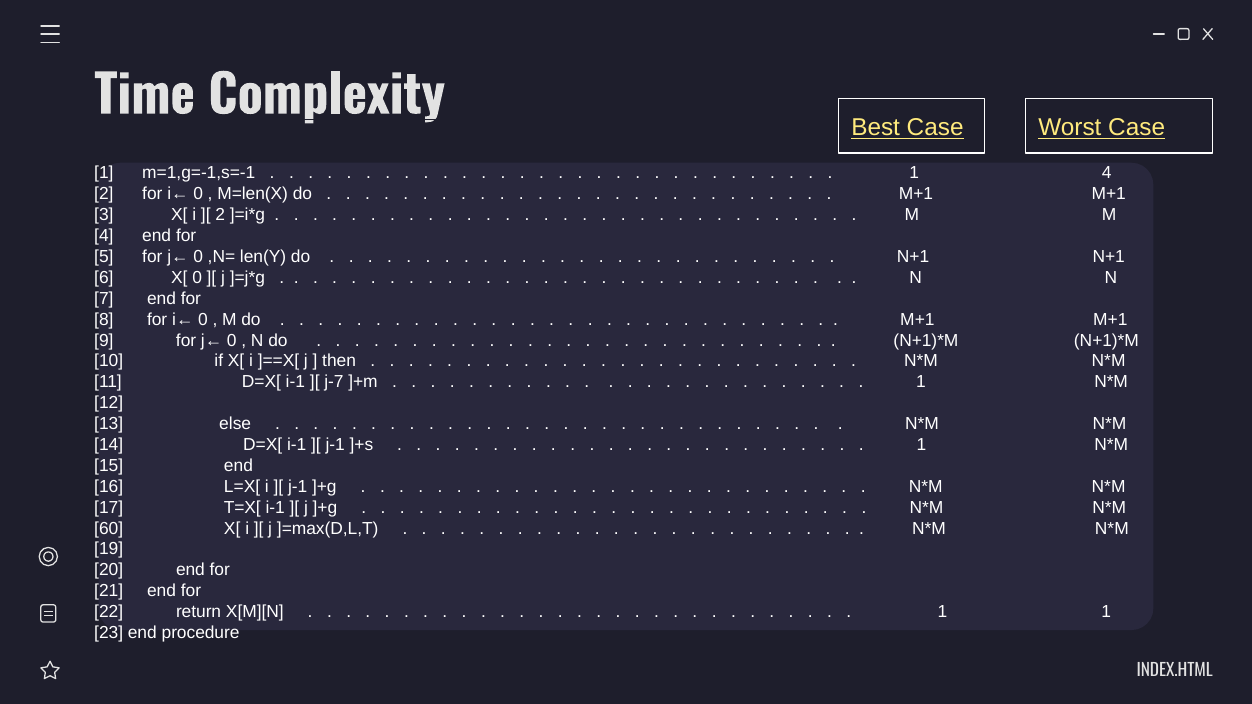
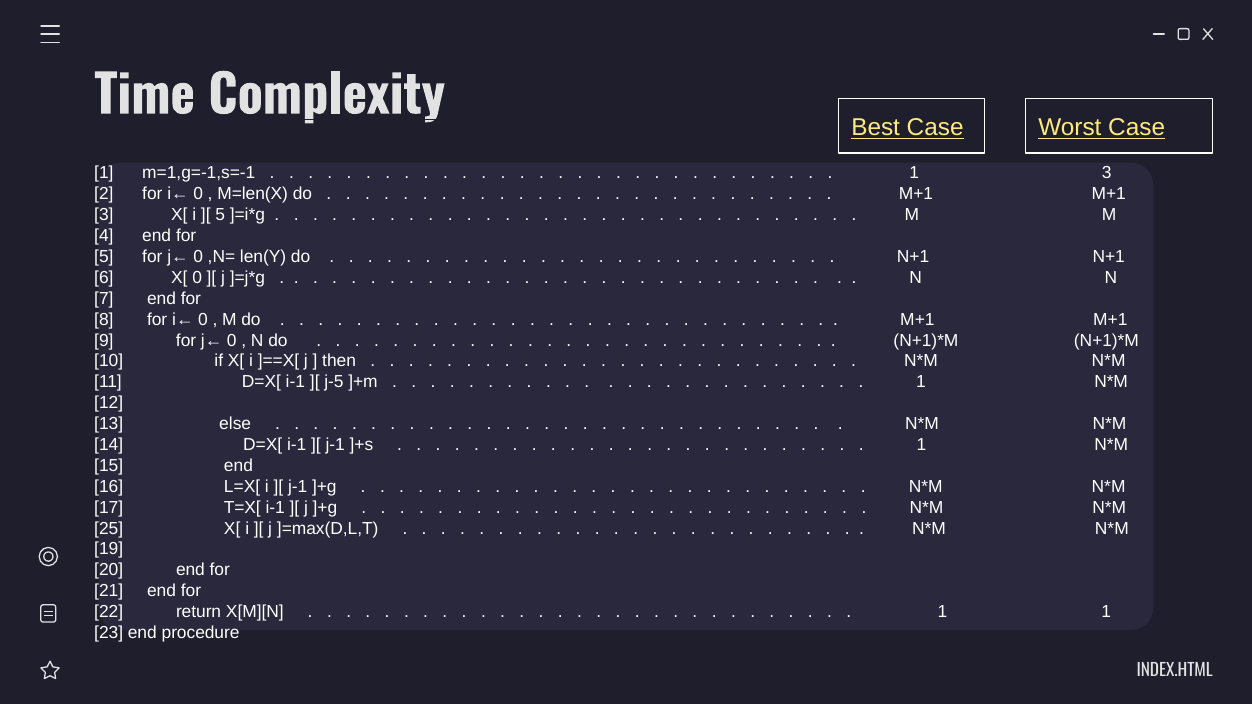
1 4: 4 -> 3
2 at (220, 215): 2 -> 5
j-7: j-7 -> j-5
60: 60 -> 25
